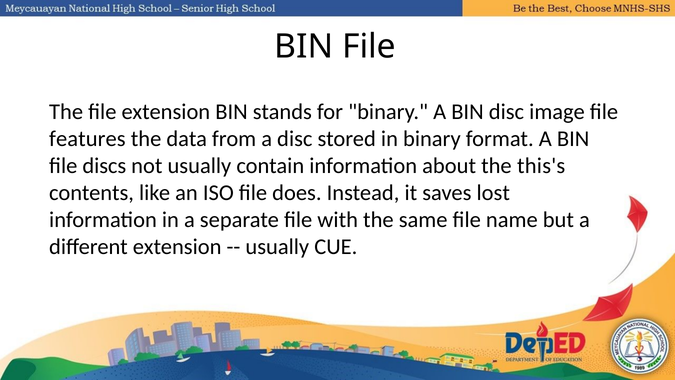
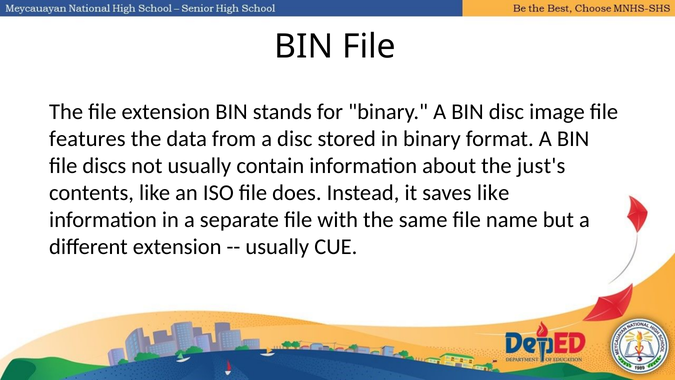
this's: this's -> just's
saves lost: lost -> like
